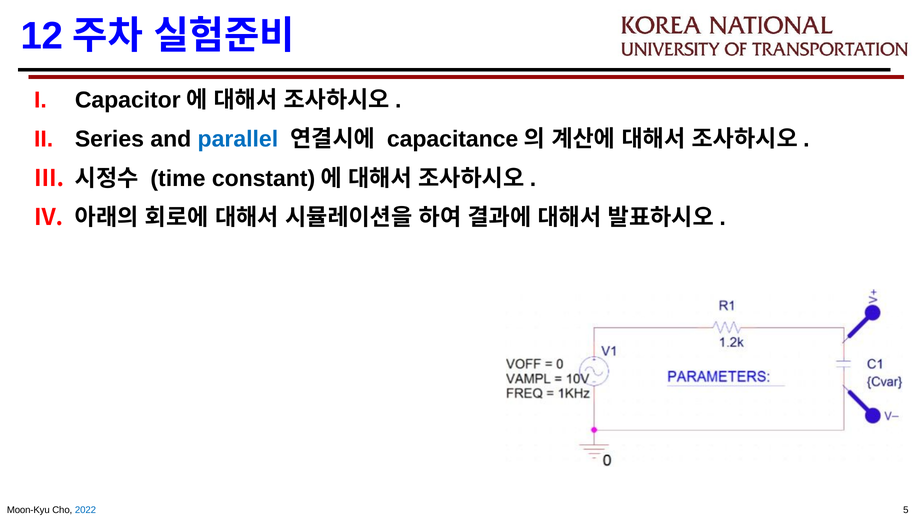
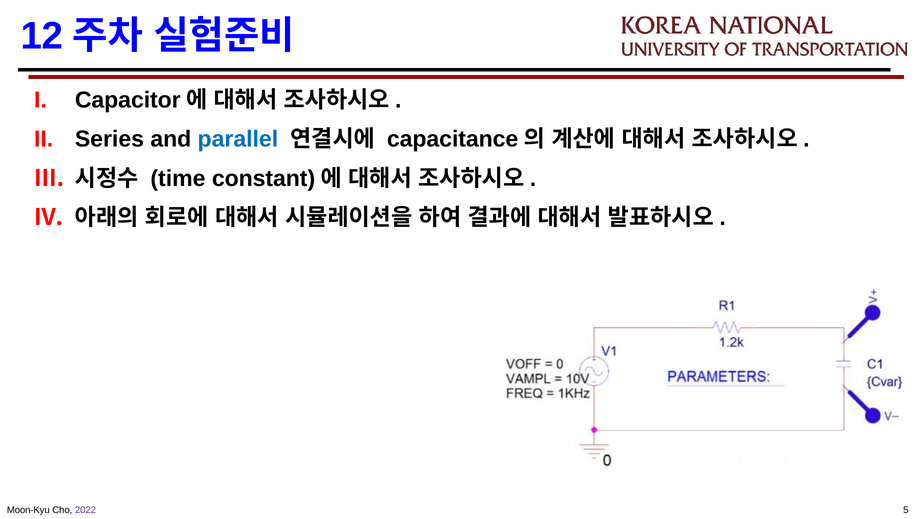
2022 colour: blue -> purple
